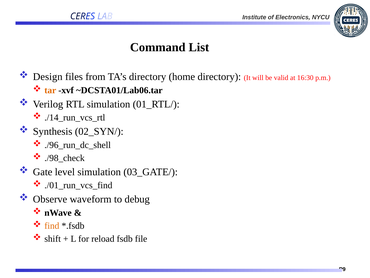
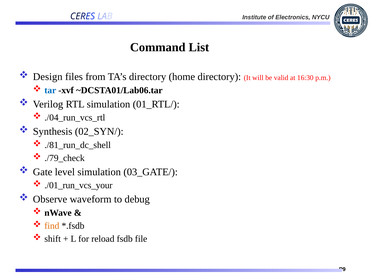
tar colour: orange -> blue
./14_run_vcs_rtl: ./14_run_vcs_rtl -> ./04_run_vcs_rtl
./96_run_dc_shell: ./96_run_dc_shell -> ./81_run_dc_shell
./98_check: ./98_check -> ./79_check
./01_run_vcs_find: ./01_run_vcs_find -> ./01_run_vcs_your
